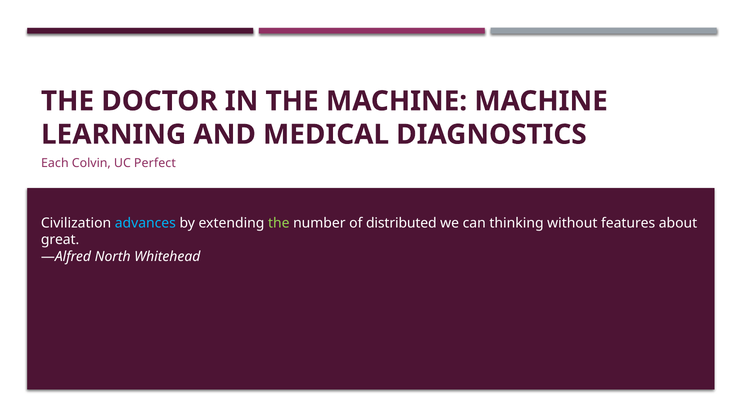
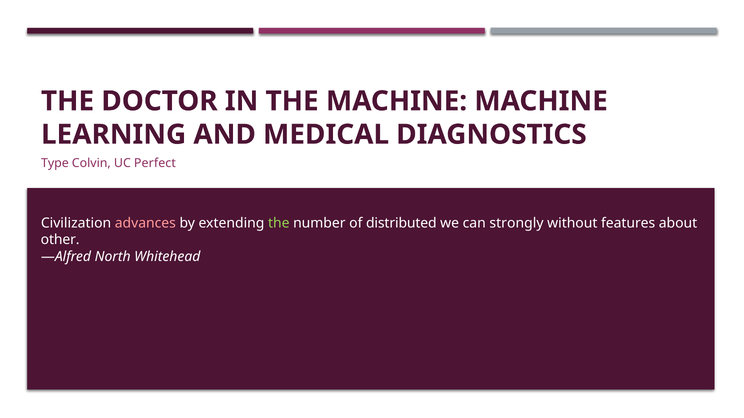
Each: Each -> Type
advances colour: light blue -> pink
thinking: thinking -> strongly
great: great -> other
